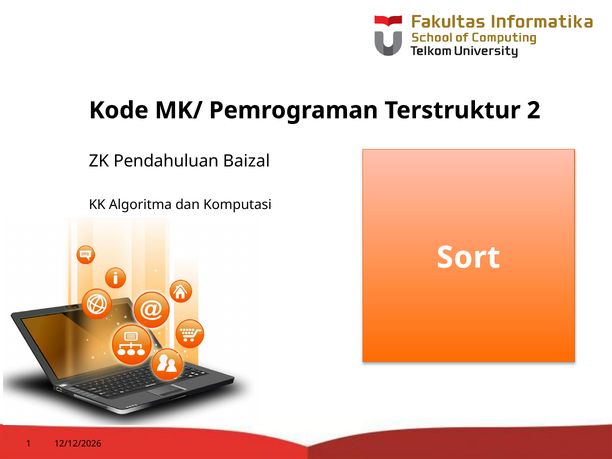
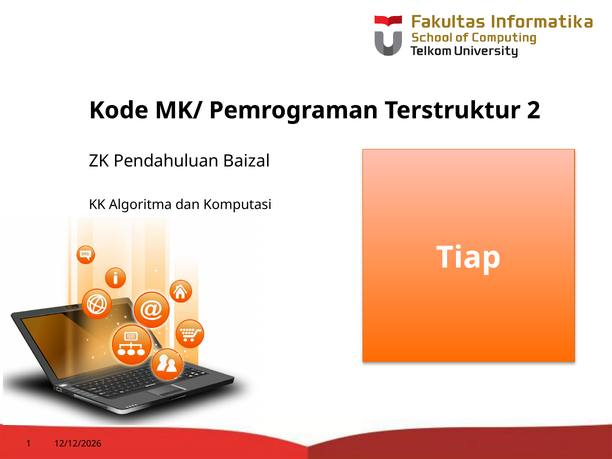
Sort: Sort -> Tiap
